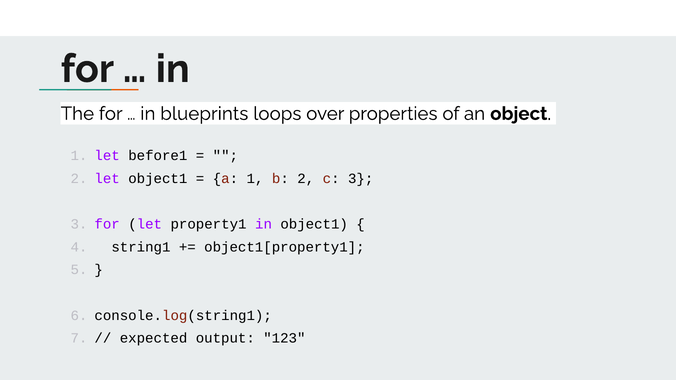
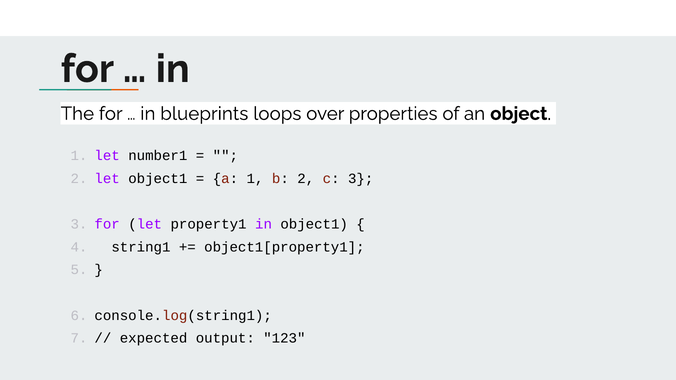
before1: before1 -> number1
